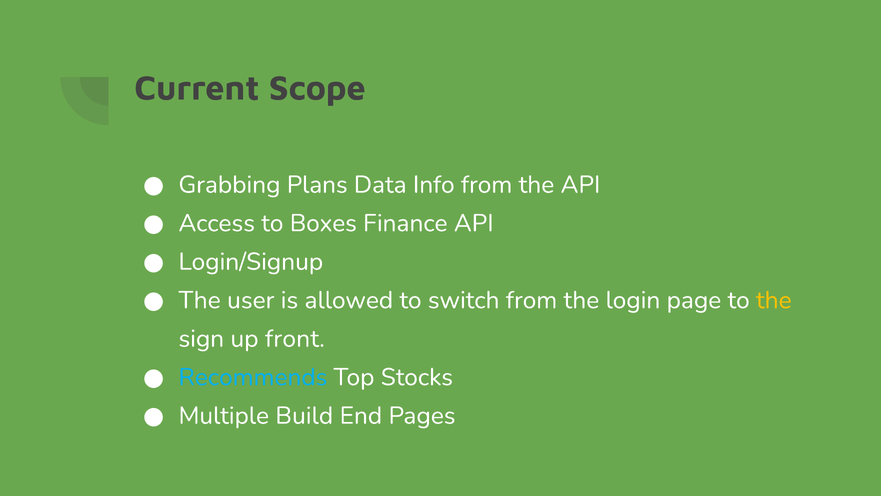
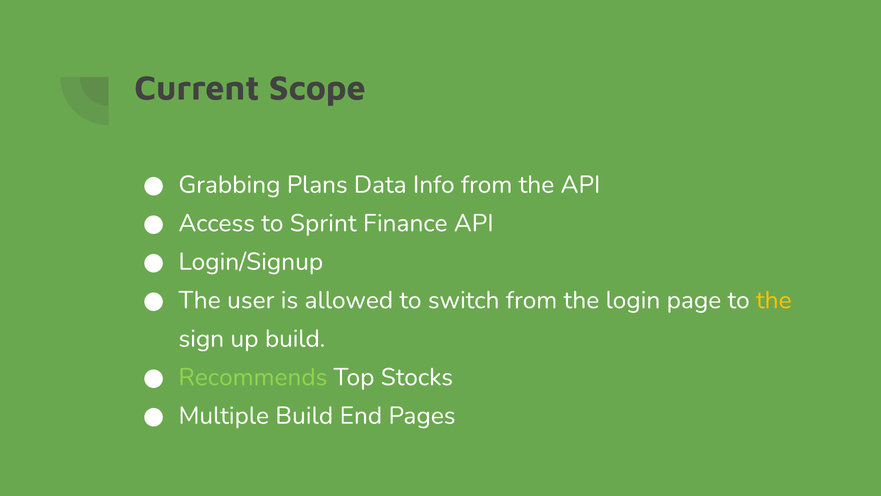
Boxes: Boxes -> Sprint
up front: front -> build
Recommends colour: light blue -> light green
